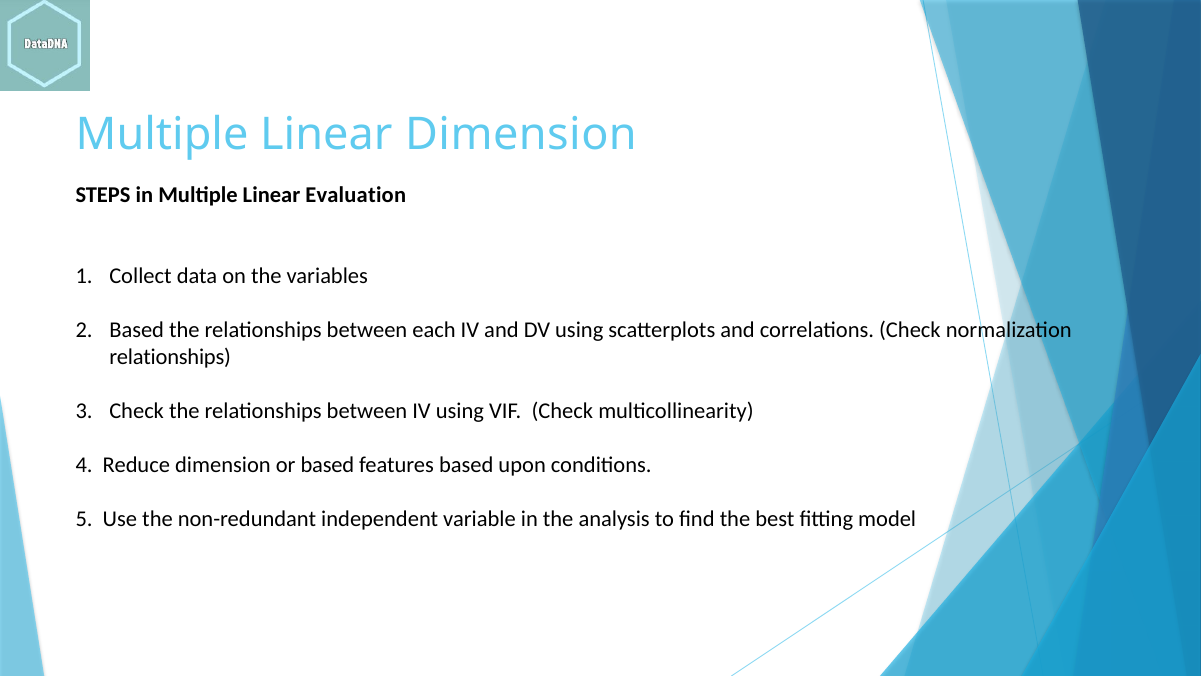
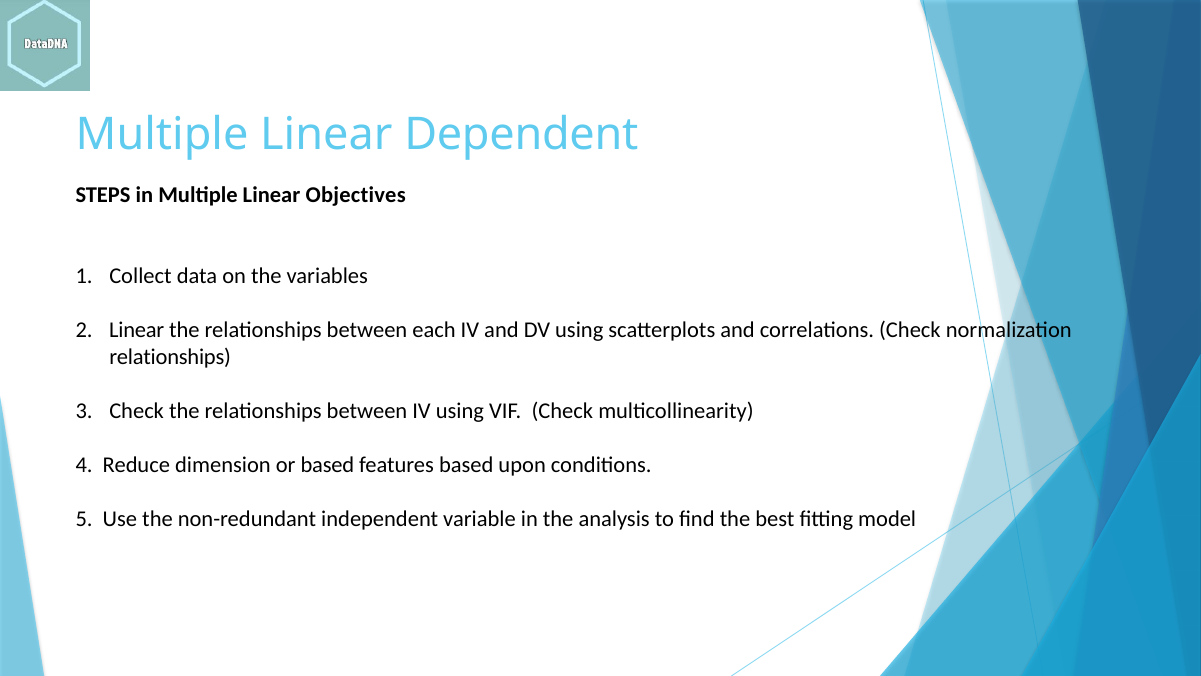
Linear Dimension: Dimension -> Dependent
Evaluation: Evaluation -> Objectives
Based at (137, 330): Based -> Linear
